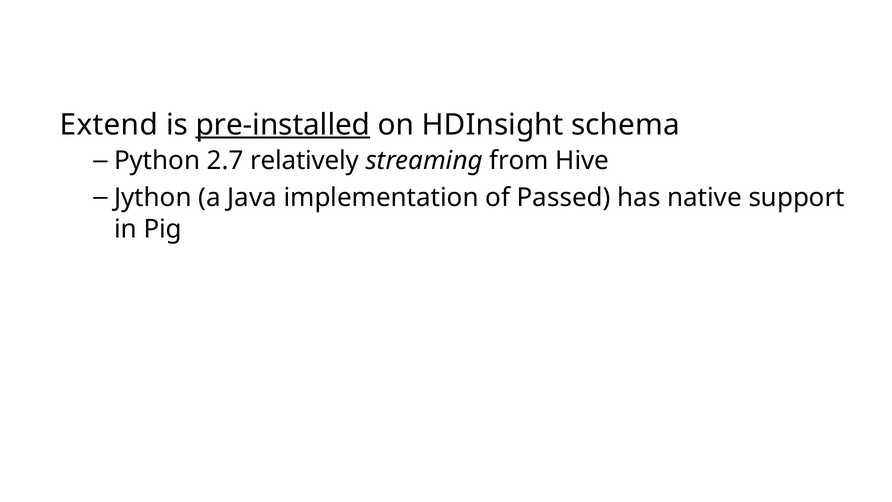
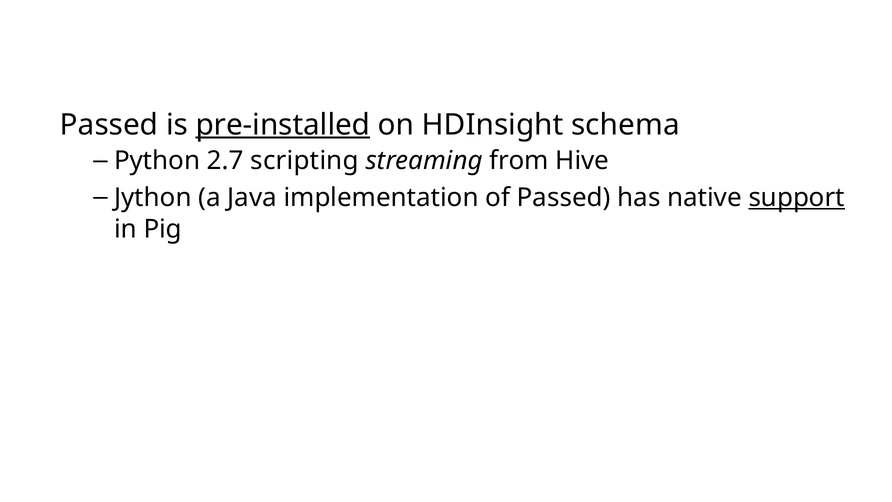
Extend at (109, 125): Extend -> Passed
relatively: relatively -> scripting
support underline: none -> present
